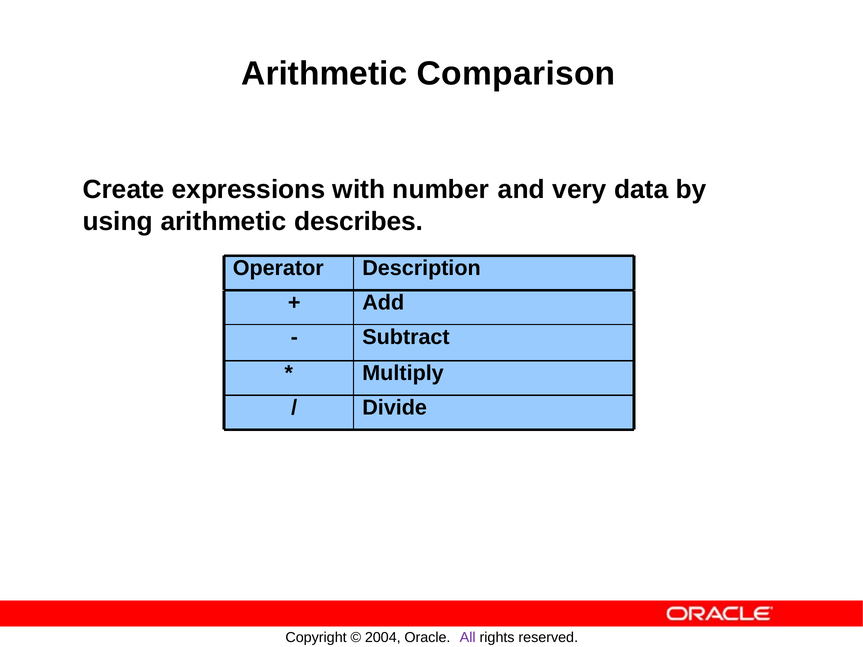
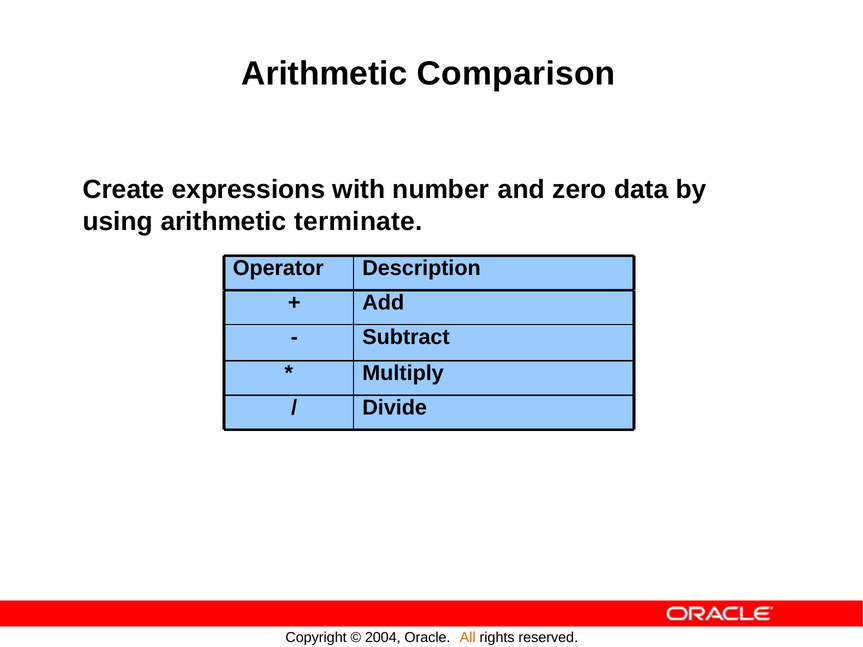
very: very -> zero
describes: describes -> terminate
All colour: purple -> orange
